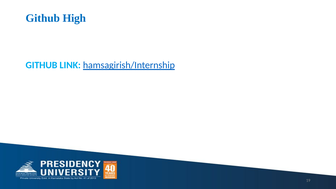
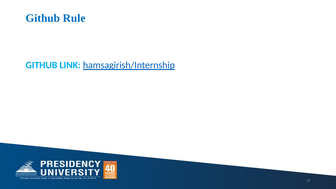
High: High -> Rule
